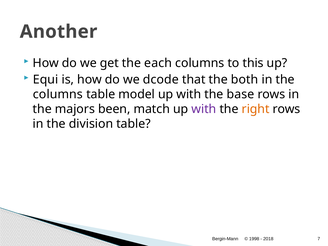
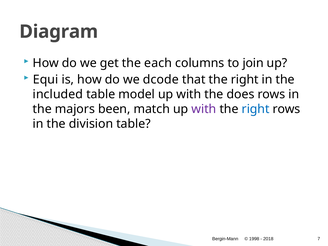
Another: Another -> Diagram
this: this -> join
that the both: both -> right
columns at (58, 94): columns -> included
base: base -> does
right at (256, 109) colour: orange -> blue
